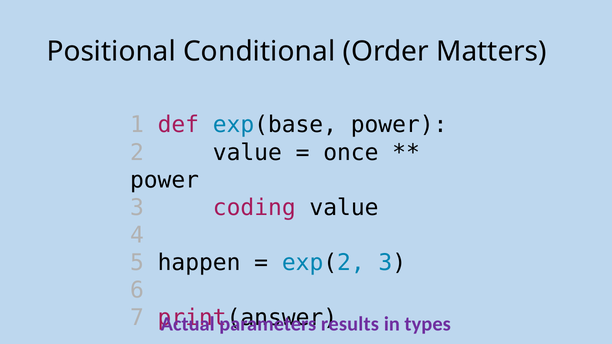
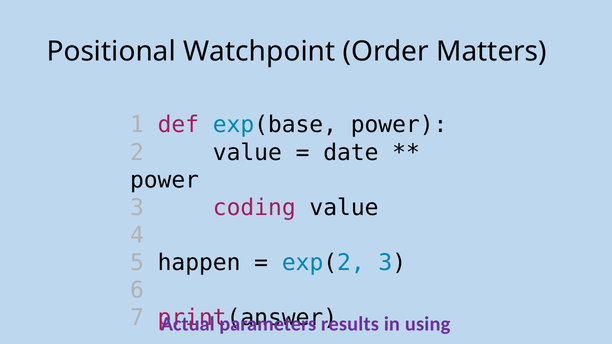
Conditional: Conditional -> Watchpoint
once: once -> date
types: types -> using
